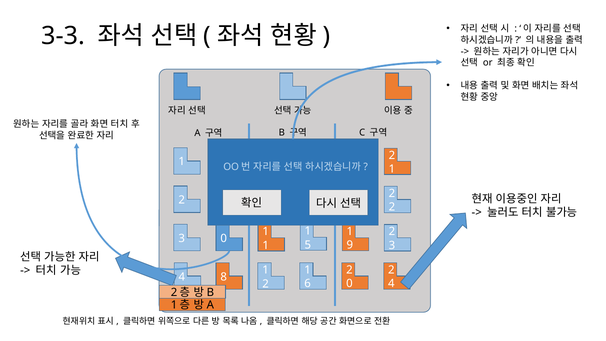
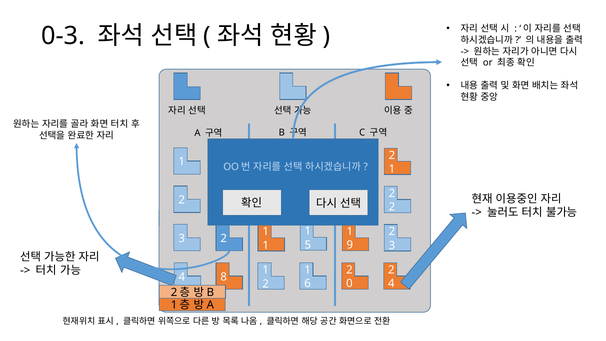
3-3: 3-3 -> 0-3
3 0: 0 -> 2
